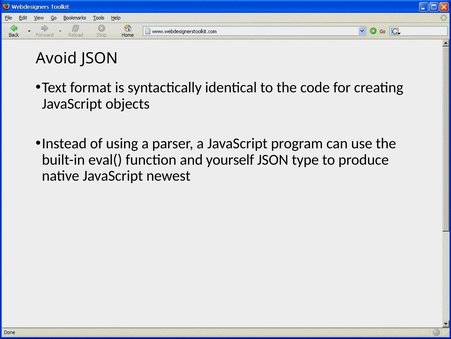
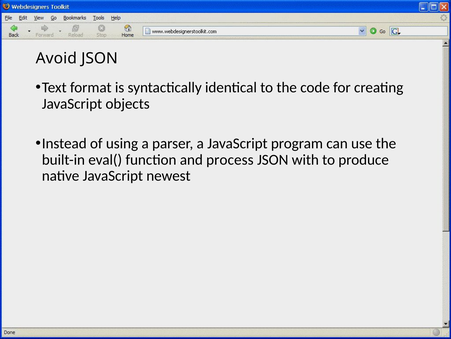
yourself: yourself -> process
type: type -> with
